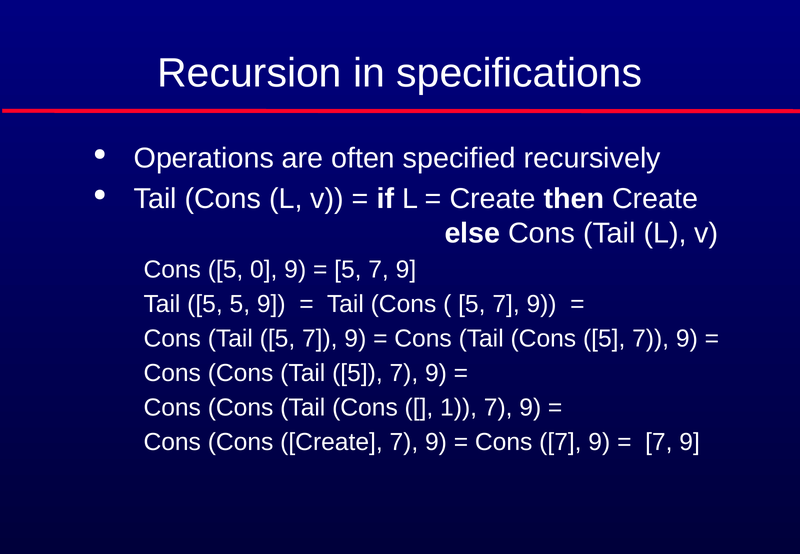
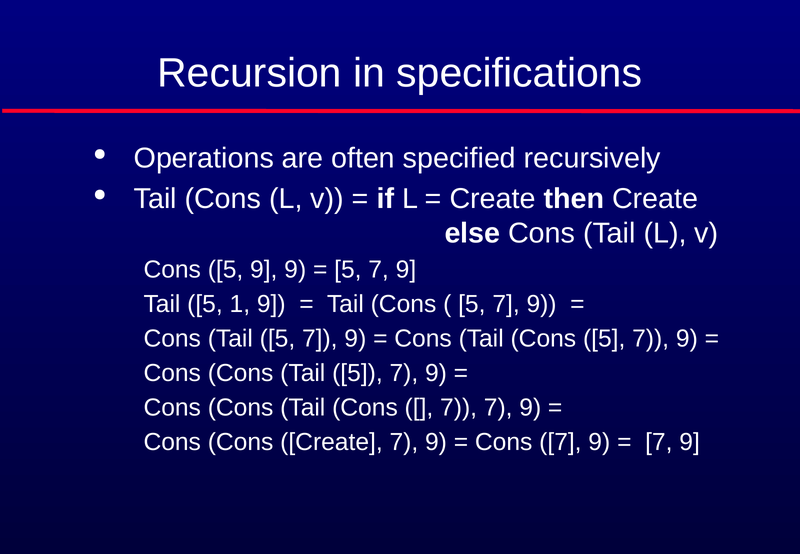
5 0: 0 -> 9
5 5: 5 -> 1
1 at (459, 408): 1 -> 7
